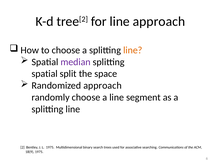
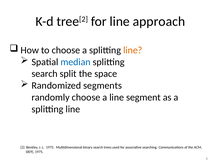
median colour: purple -> blue
spatial at (45, 74): spatial -> search
Randomized approach: approach -> segments
